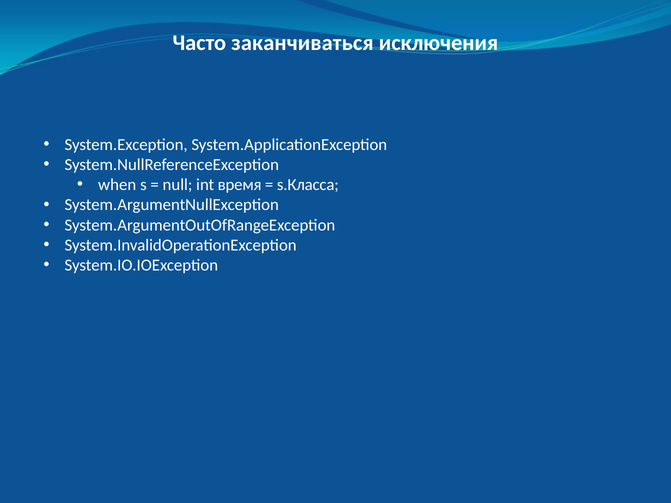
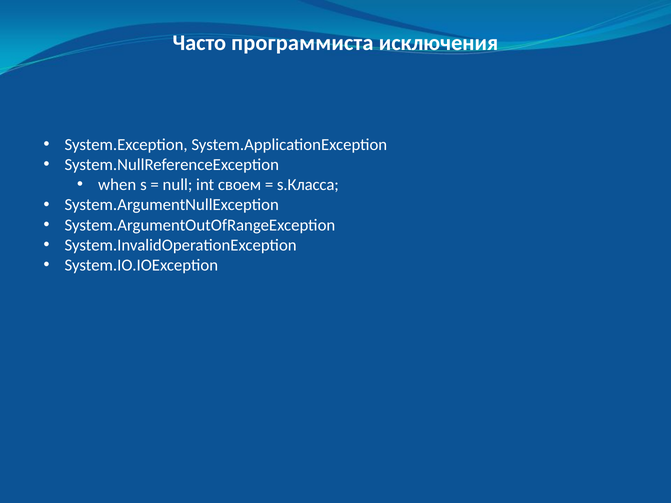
заканчиваться: заканчиваться -> программиста
время: время -> своем
